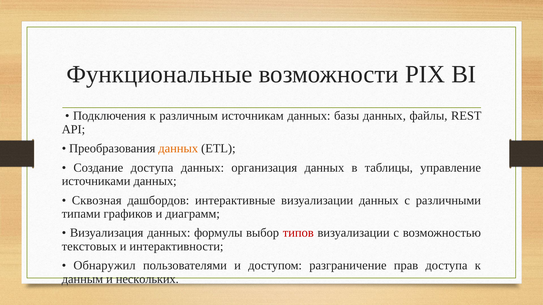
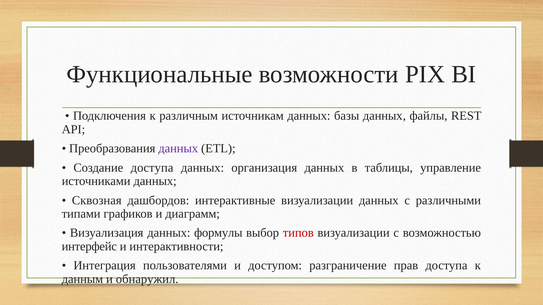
данных at (178, 149) colour: orange -> purple
текстовых: текстовых -> интерфейс
Обнаружил: Обнаружил -> Интеграция
нескольких: нескольких -> обнаружил
